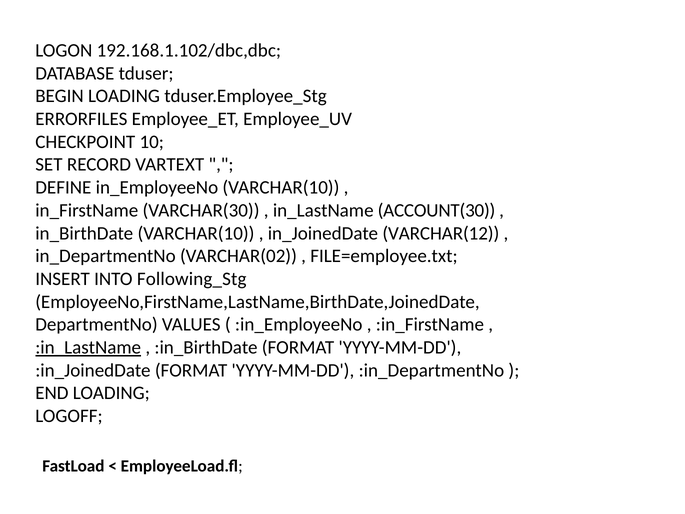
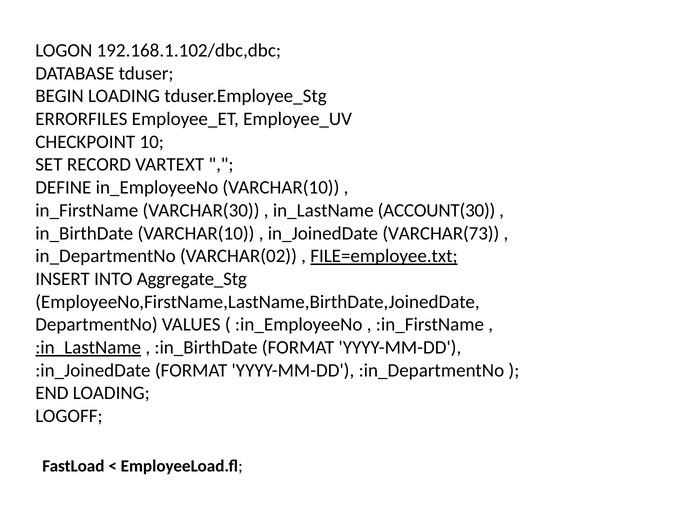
VARCHAR(12: VARCHAR(12 -> VARCHAR(73
FILE=employee.txt underline: none -> present
Following_Stg: Following_Stg -> Aggregate_Stg
